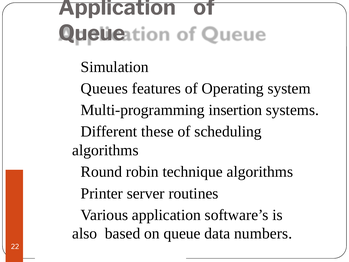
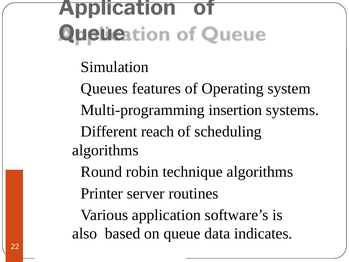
these: these -> reach
numbers: numbers -> indicates
